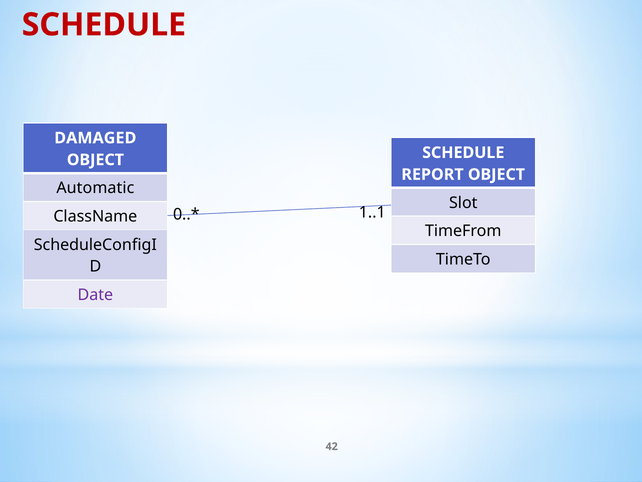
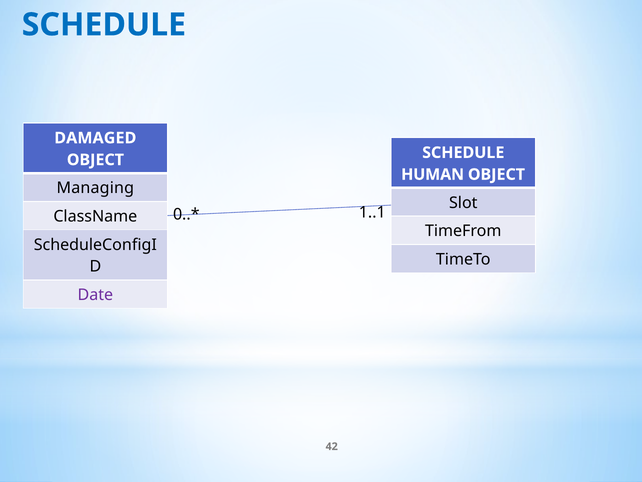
SCHEDULE at (104, 25) colour: red -> blue
REPORT: REPORT -> HUMAN
Automatic: Automatic -> Managing
